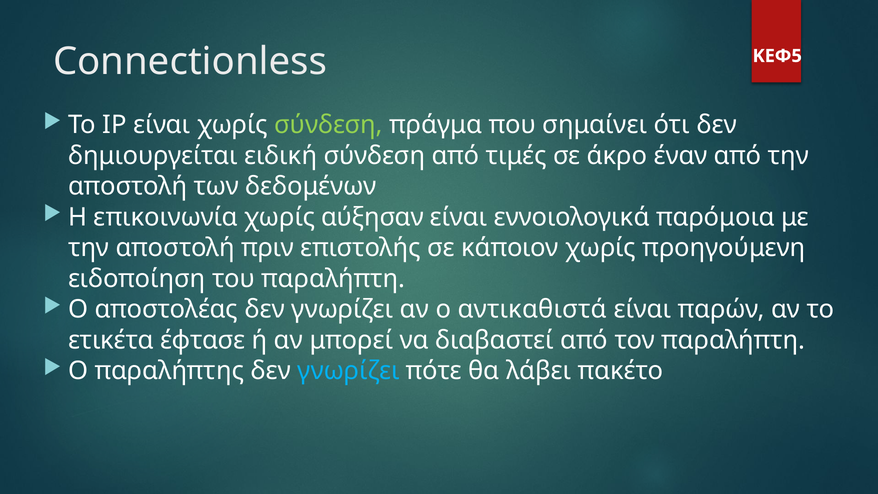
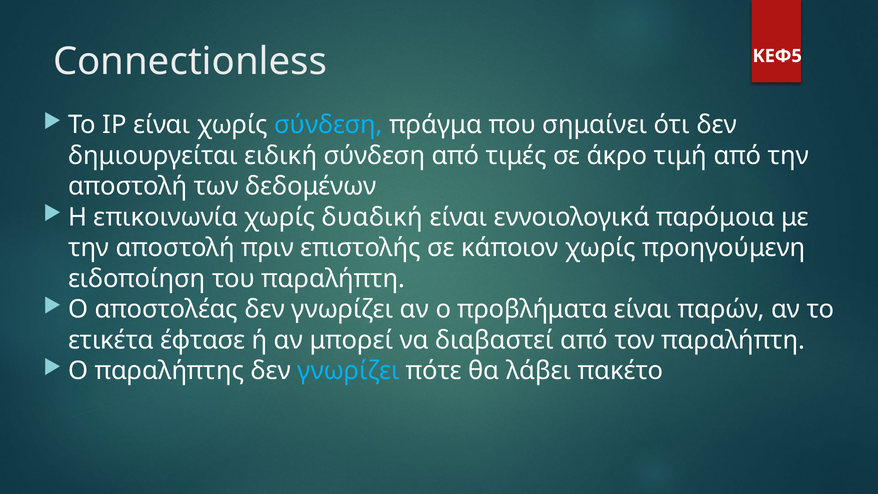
σύνδεση at (329, 125) colour: light green -> light blue
έναν: έναν -> τιμή
αύξησαν: αύξησαν -> δυαδική
αντικαθιστά: αντικαθιστά -> προβλήματα
